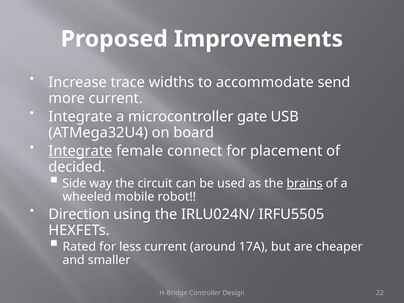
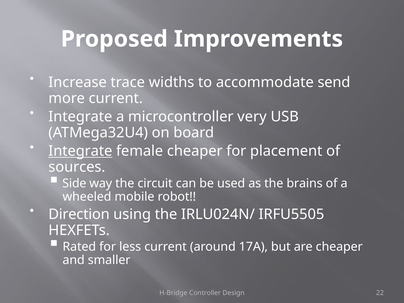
gate: gate -> very
female connect: connect -> cheaper
decided: decided -> sources
brains underline: present -> none
